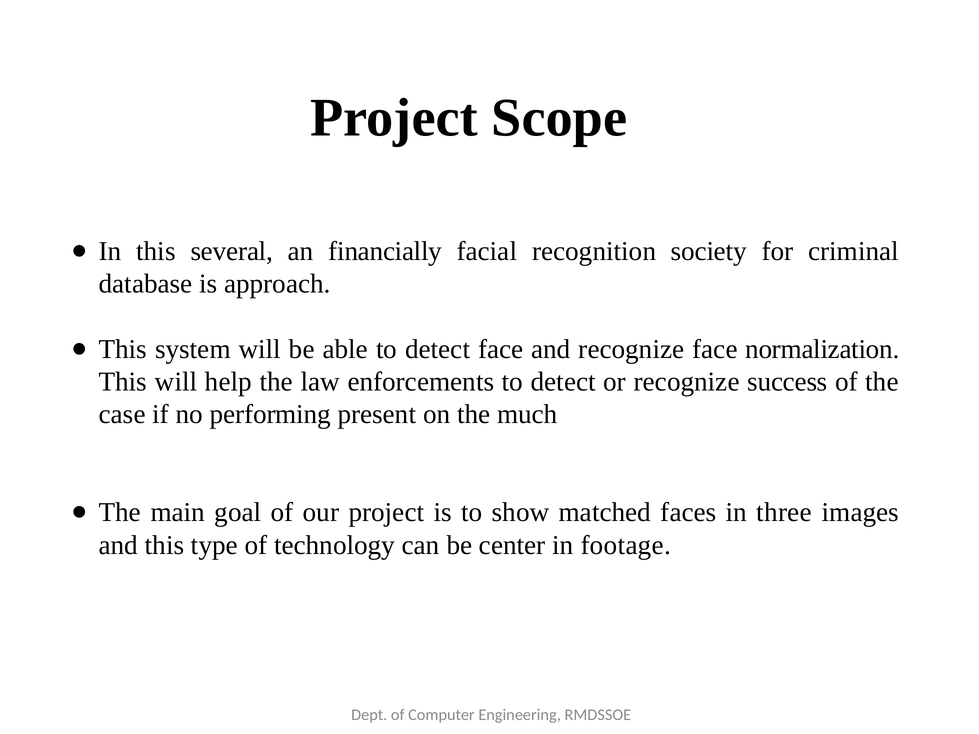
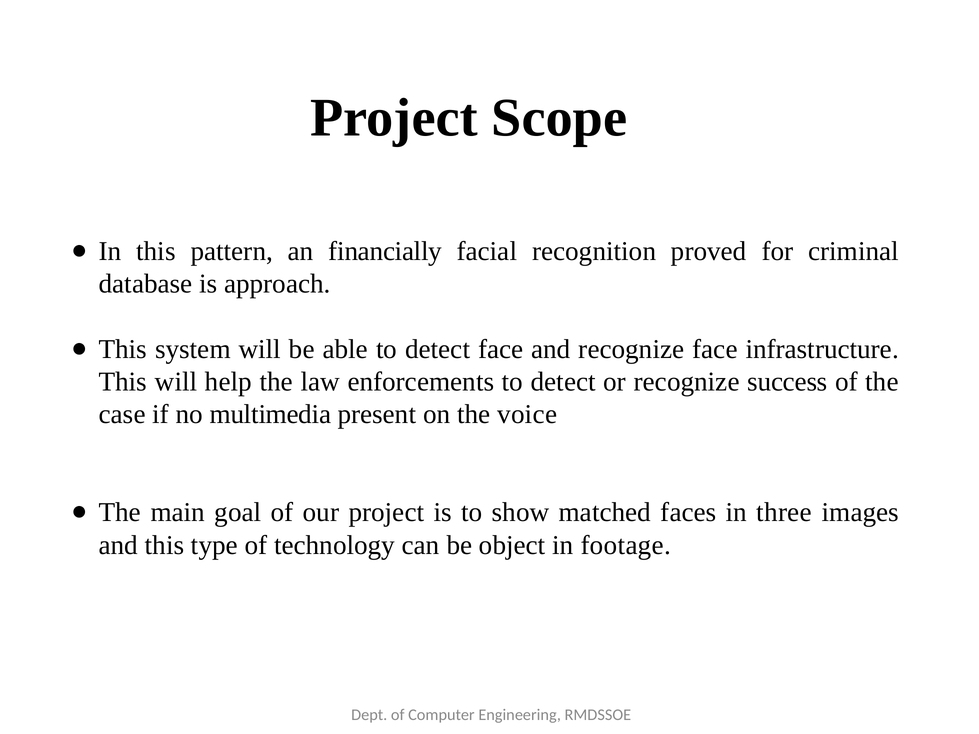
several: several -> pattern
society: society -> proved
normalization: normalization -> infrastructure
performing: performing -> multimedia
much: much -> voice
center: center -> object
